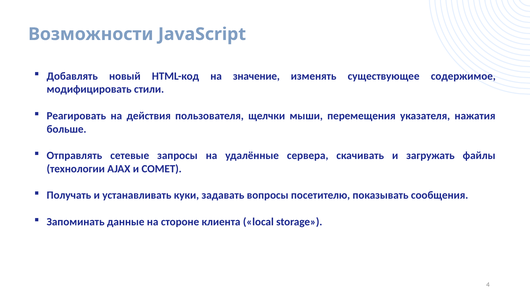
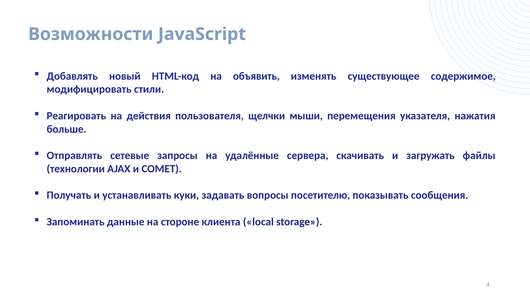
значение: значение -> объявить
